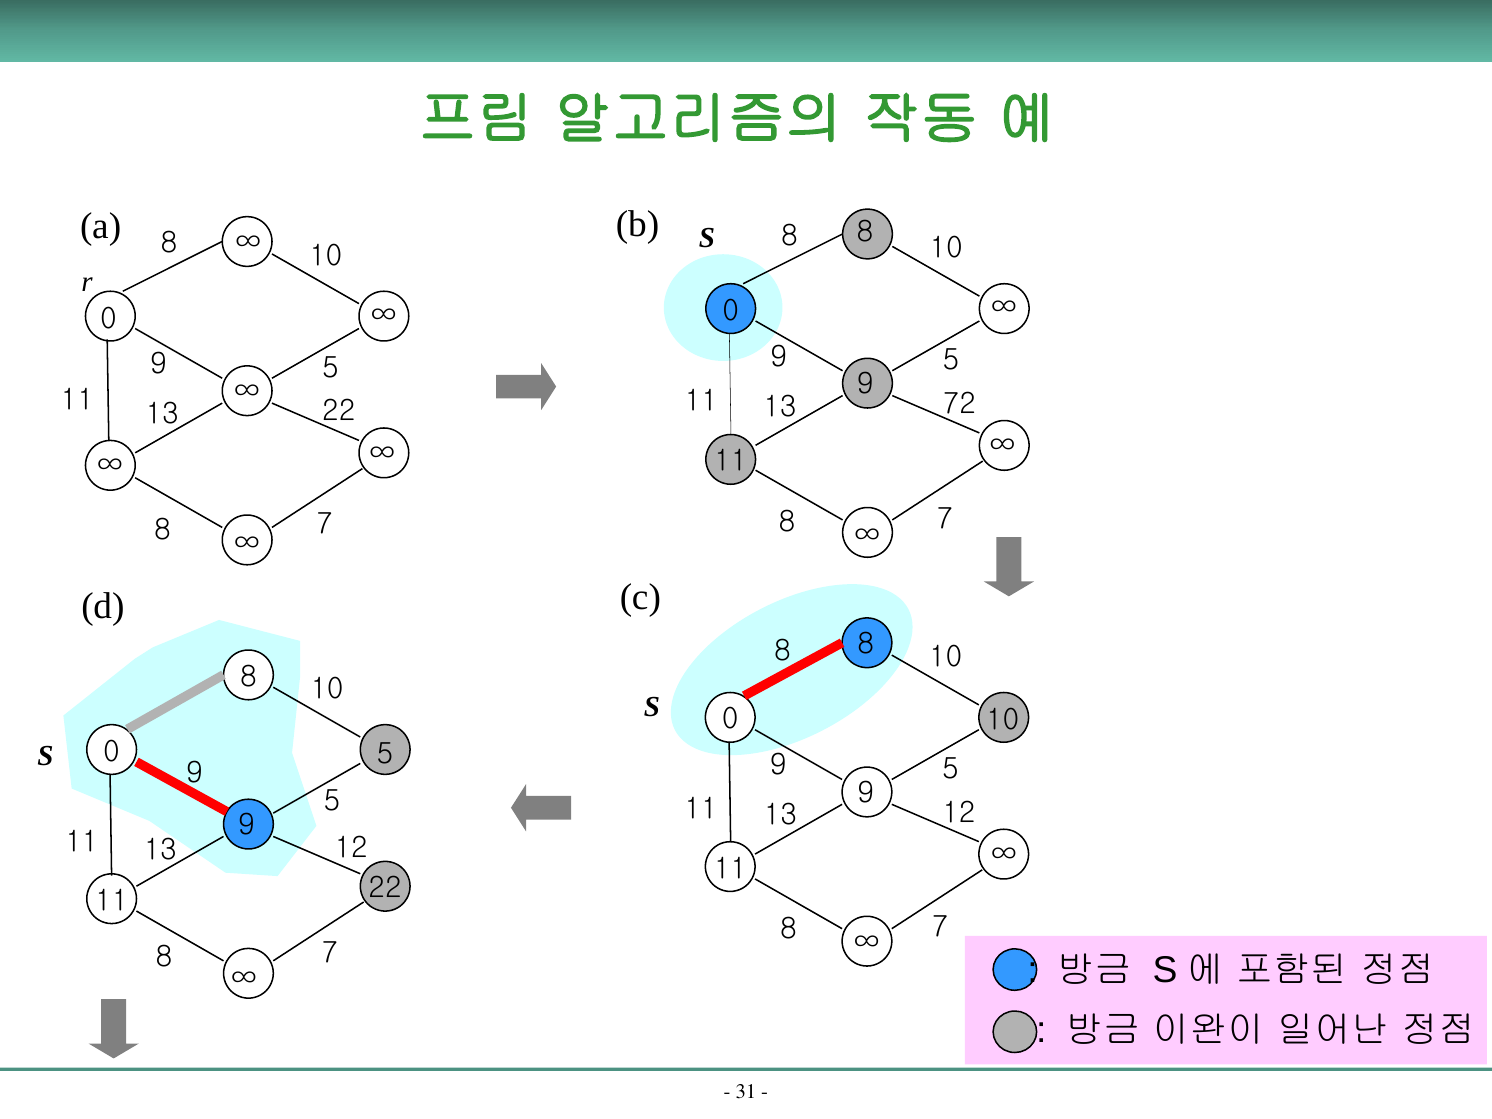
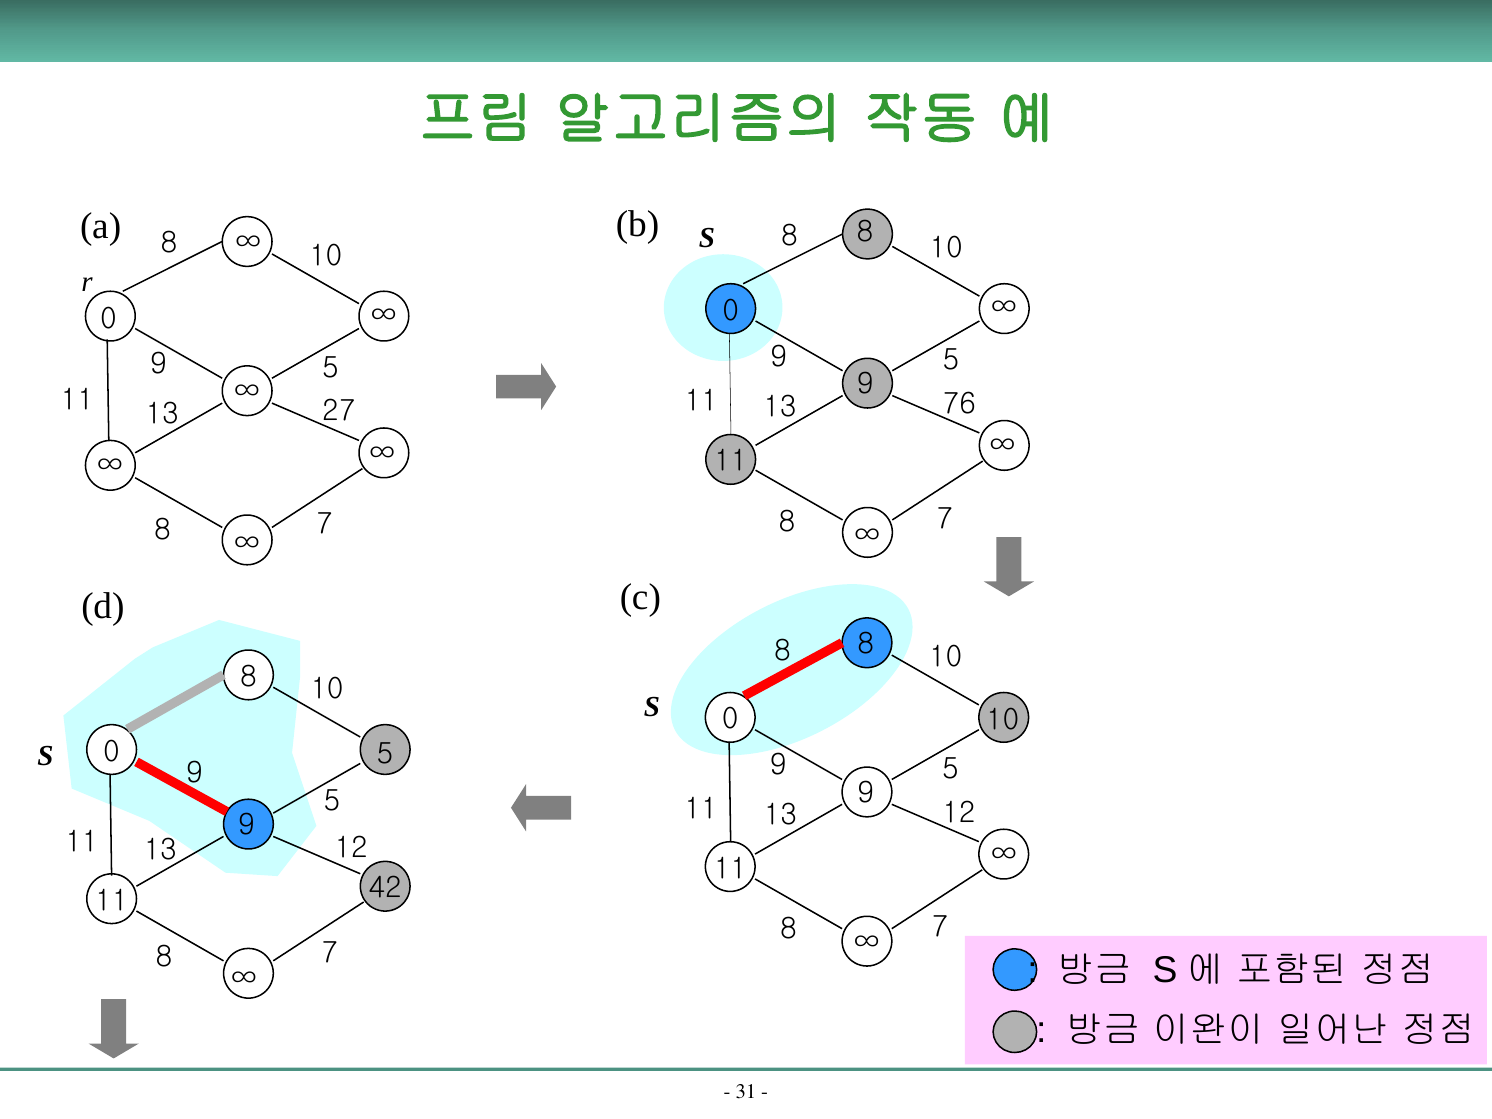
72: 72 -> 76
13 22: 22 -> 27
11 22: 22 -> 42
